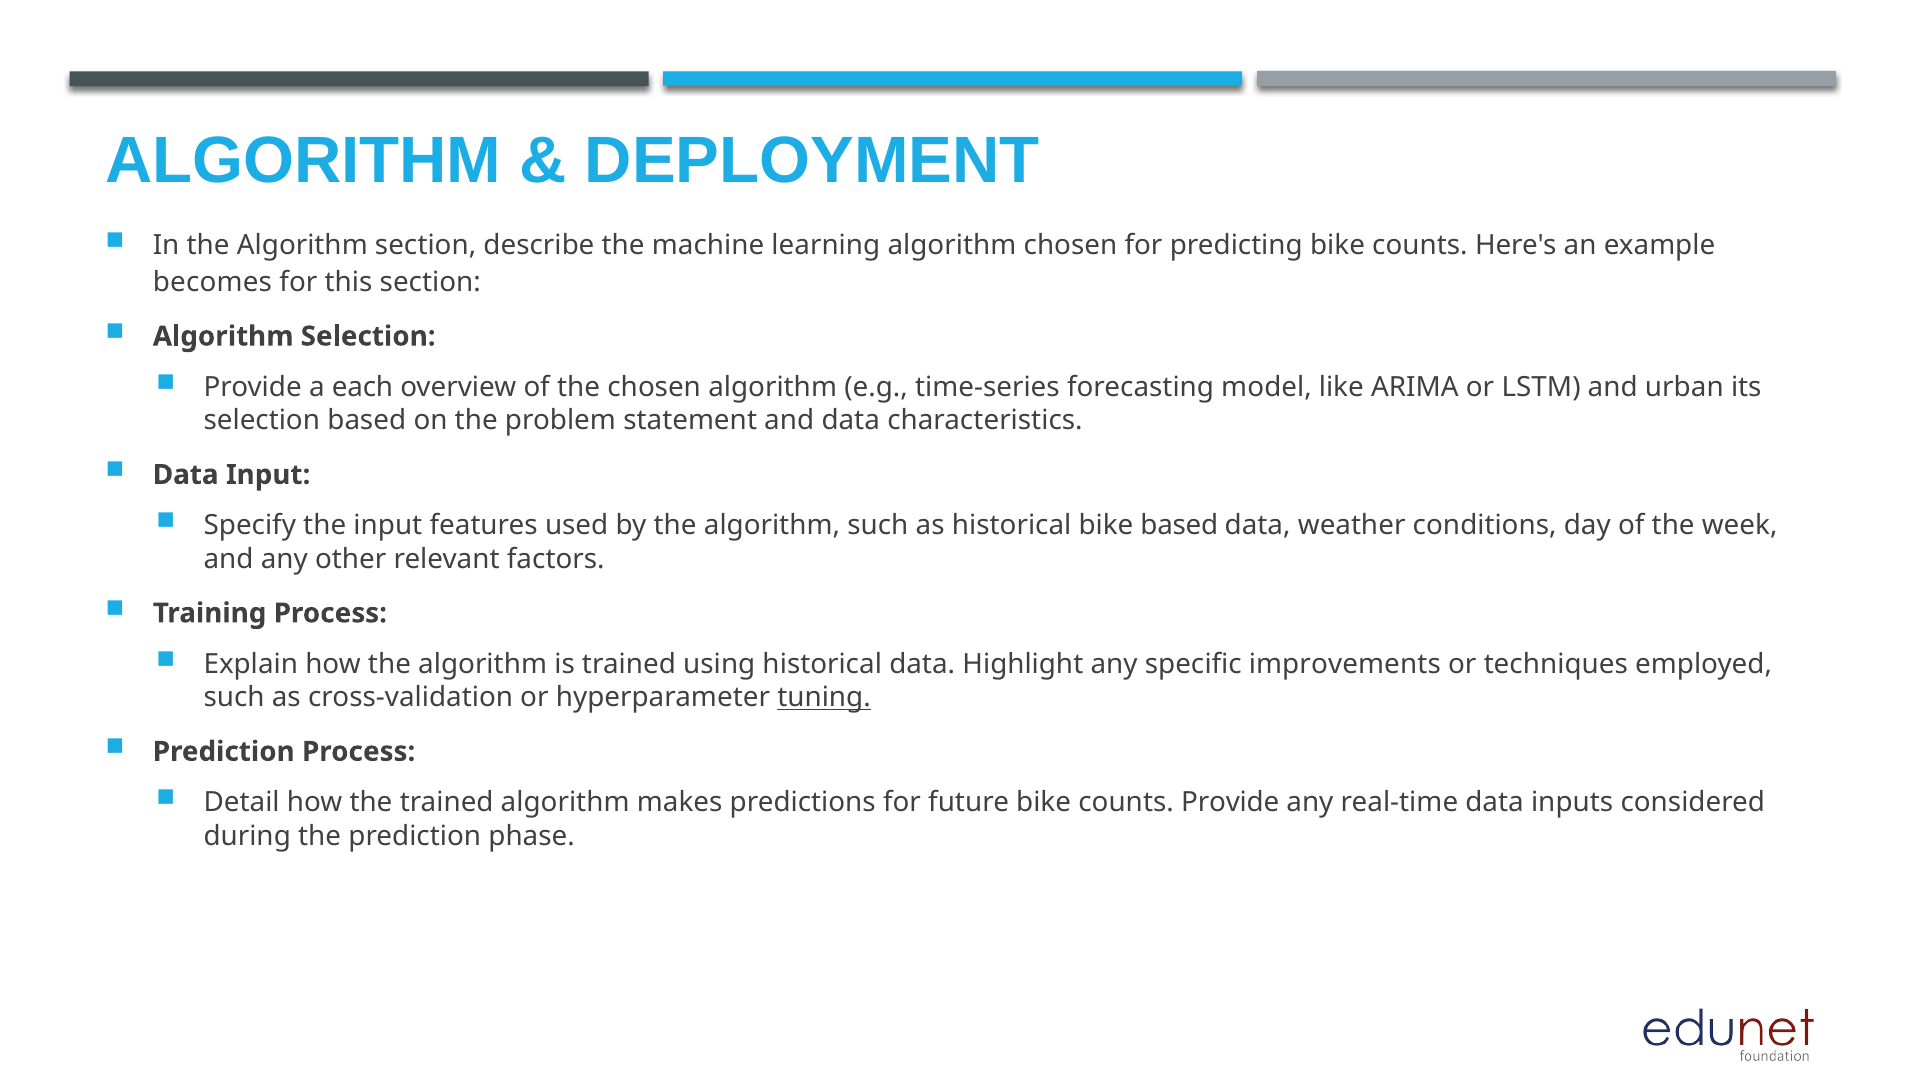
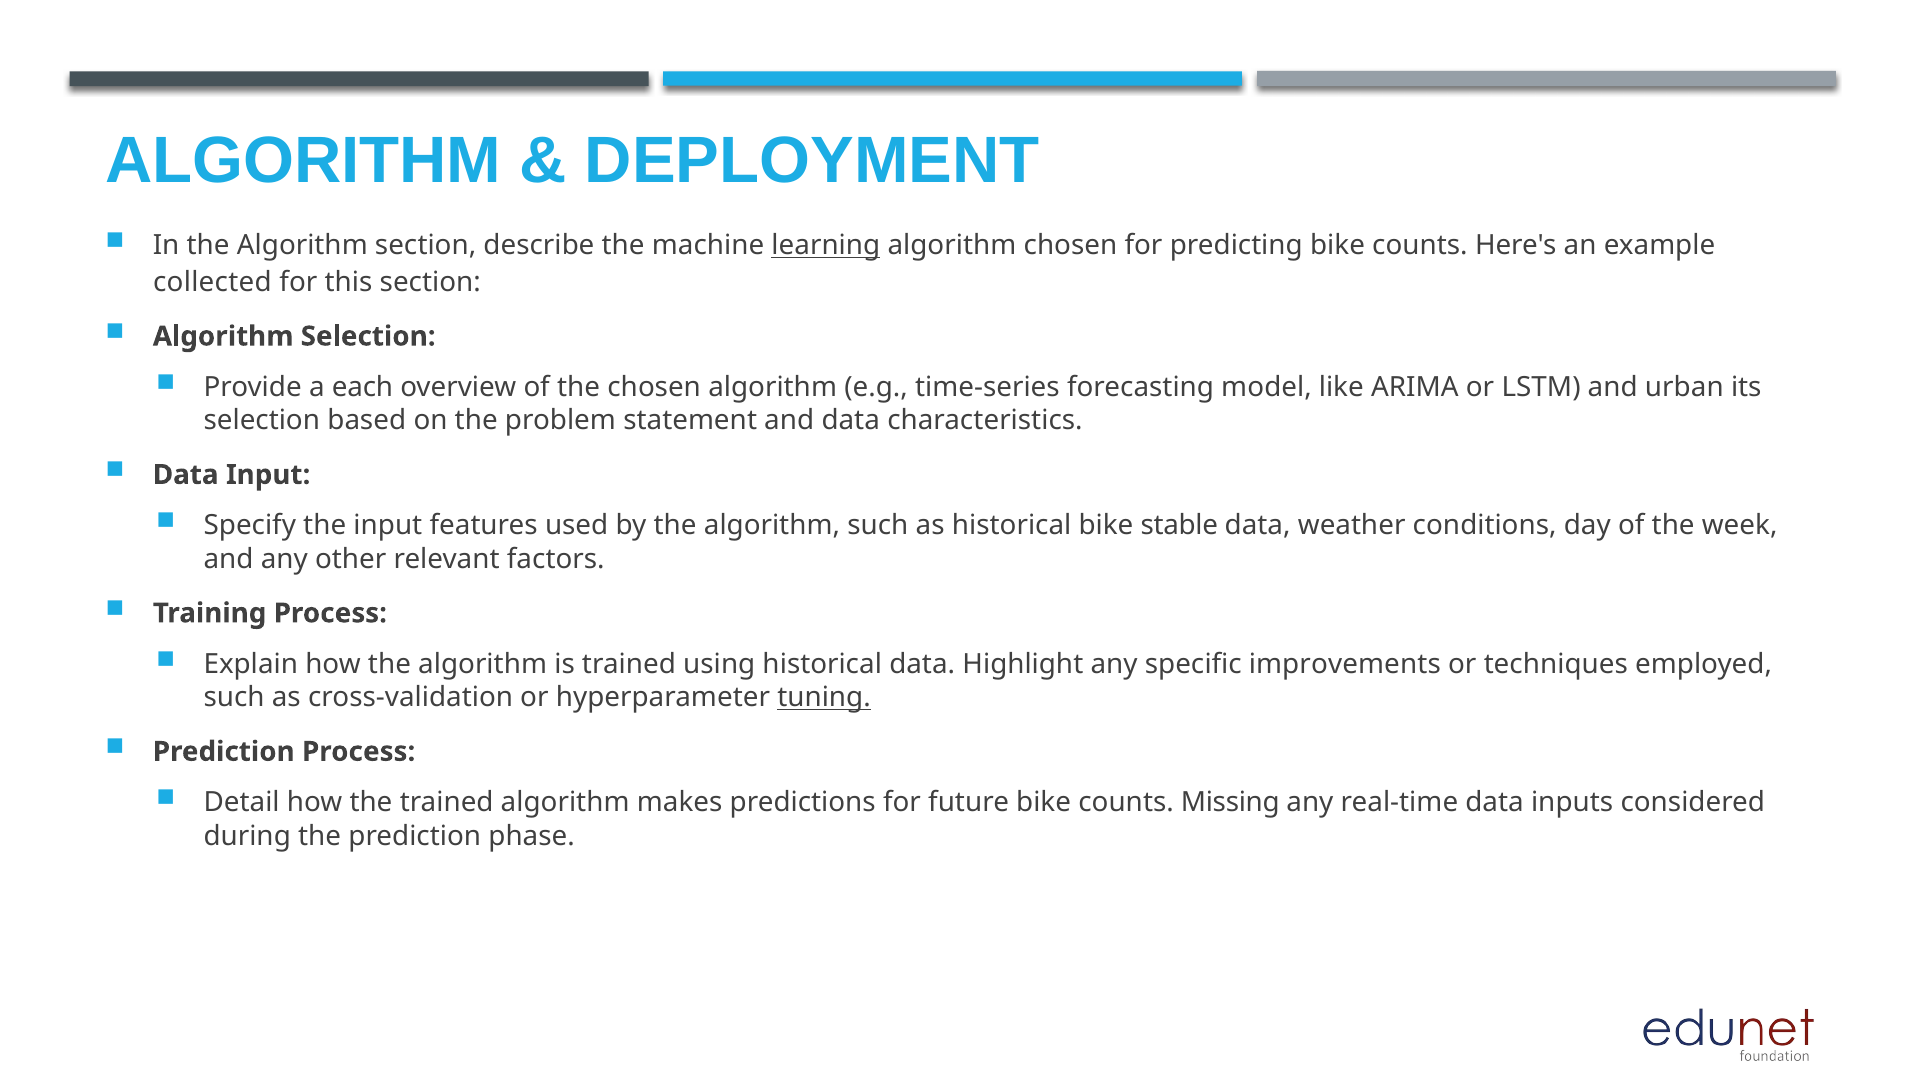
learning underline: none -> present
becomes: becomes -> collected
bike based: based -> stable
counts Provide: Provide -> Missing
